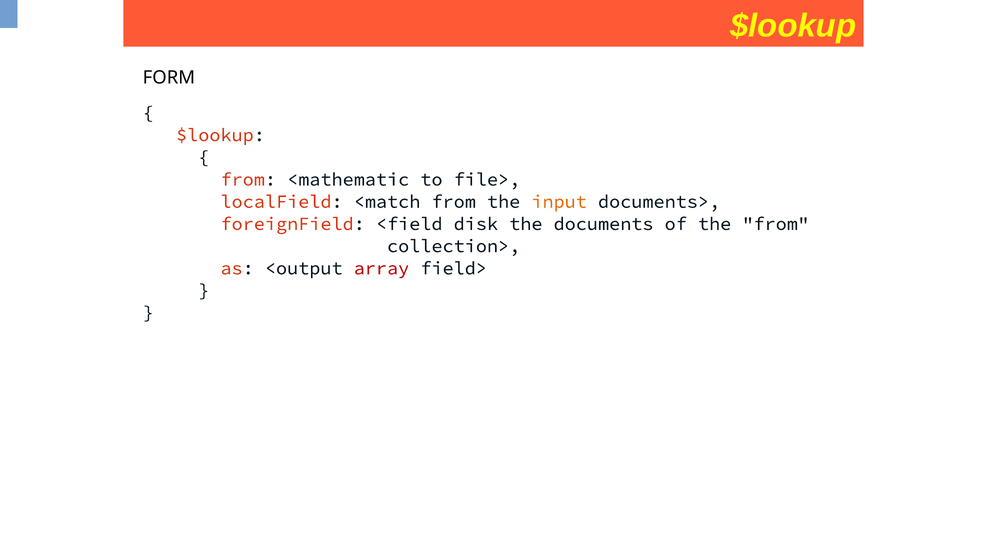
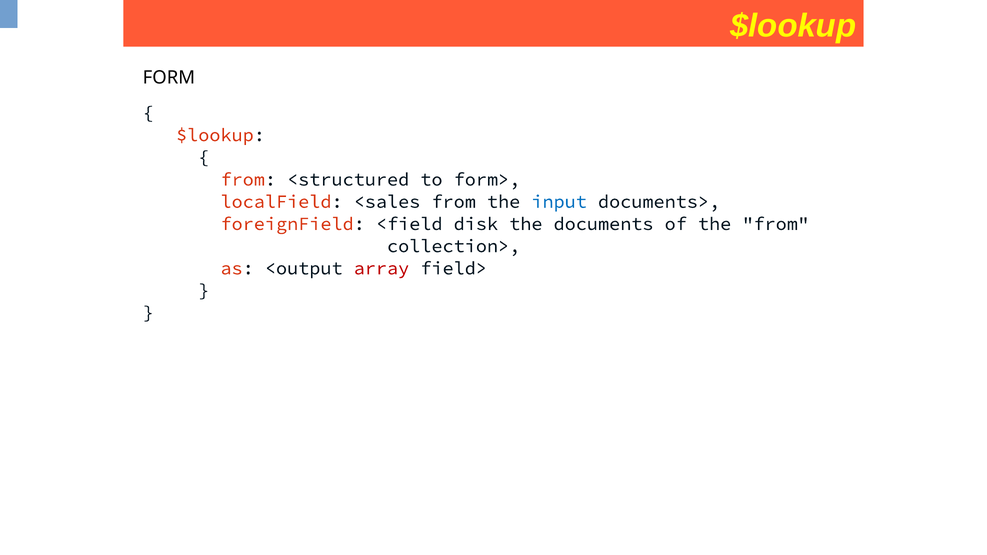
<mathematic: <mathematic -> <structured
file>: file> -> form>
<match: <match -> <sales
input colour: orange -> blue
